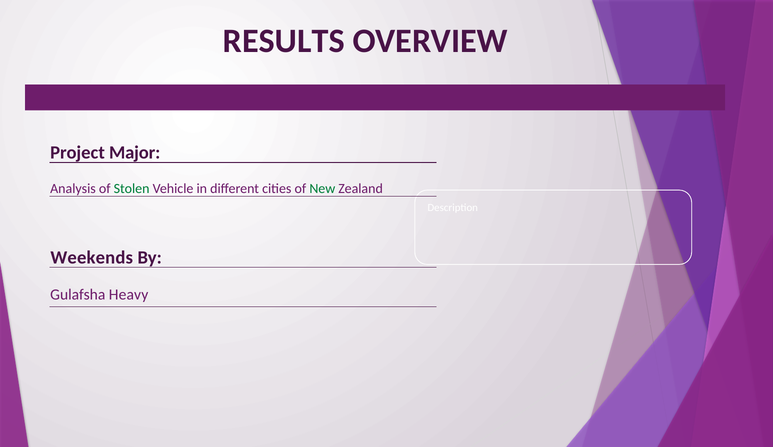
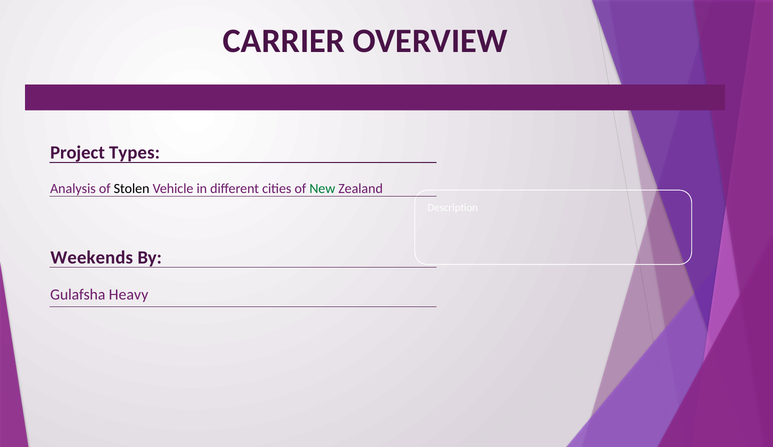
RESULTS: RESULTS -> CARRIER
Major: Major -> Types
Stolen colour: green -> black
